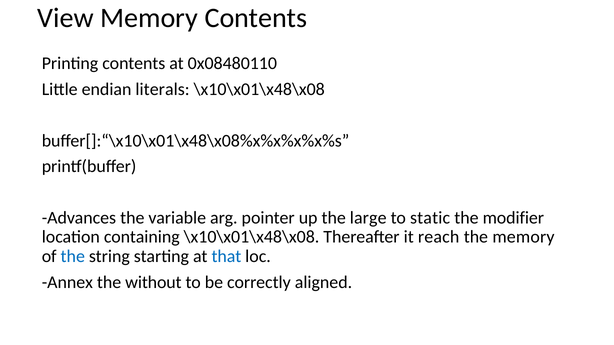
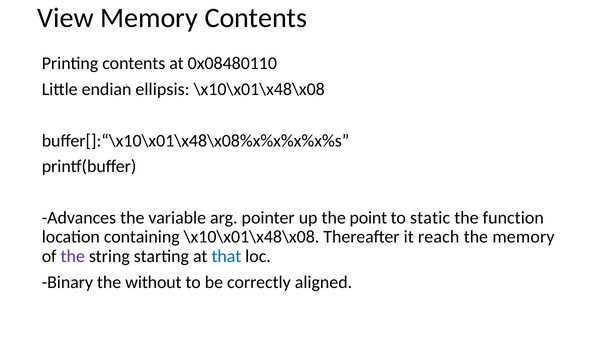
literals: literals -> ellipsis
large: large -> point
modifier: modifier -> function
the at (73, 257) colour: blue -> purple
Annex: Annex -> Binary
